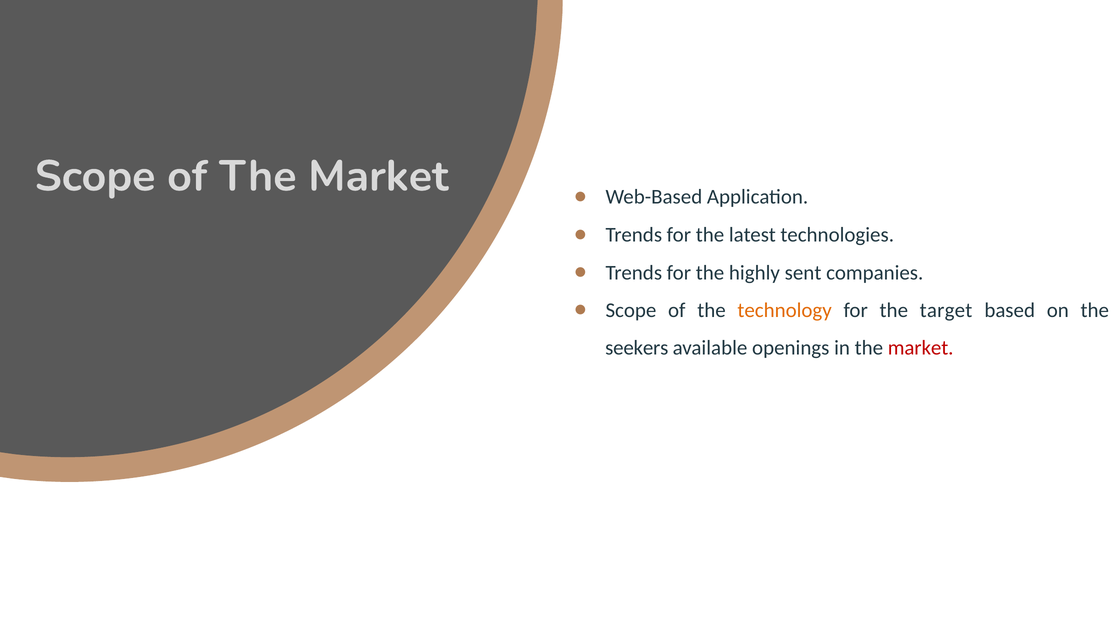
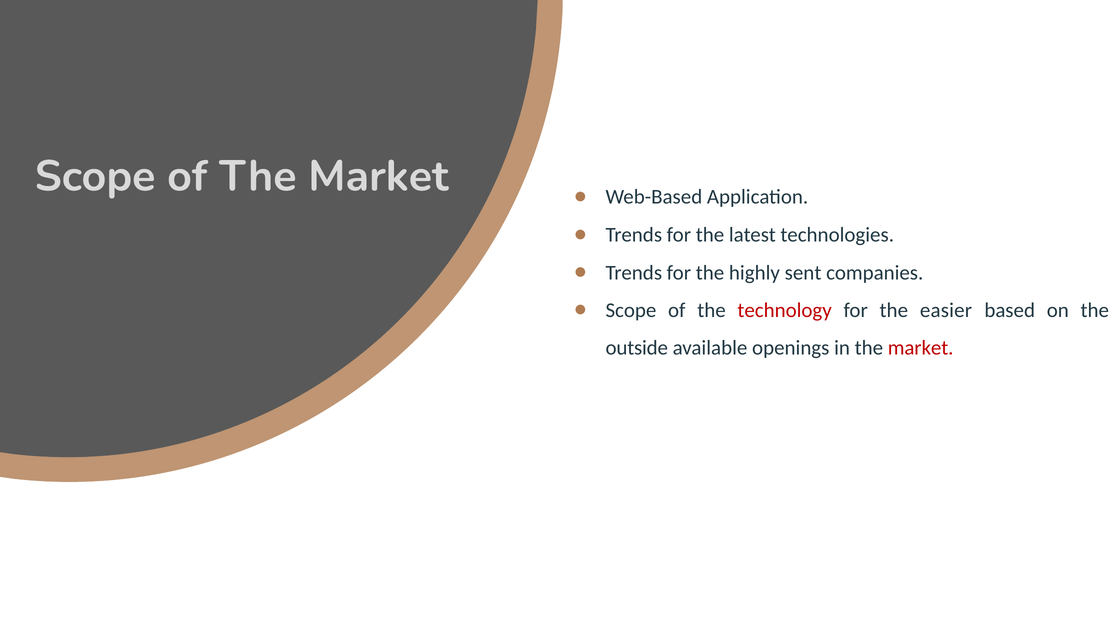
technology colour: orange -> red
target: target -> easier
seekers: seekers -> outside
